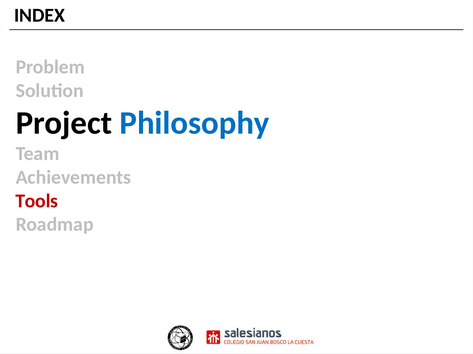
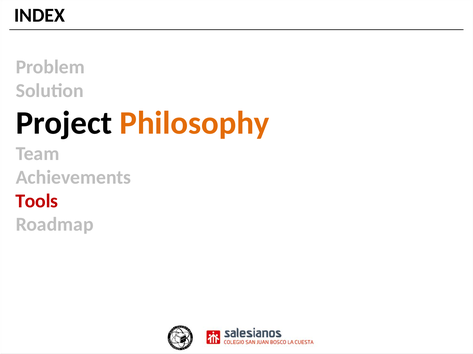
Philosophy colour: blue -> orange
